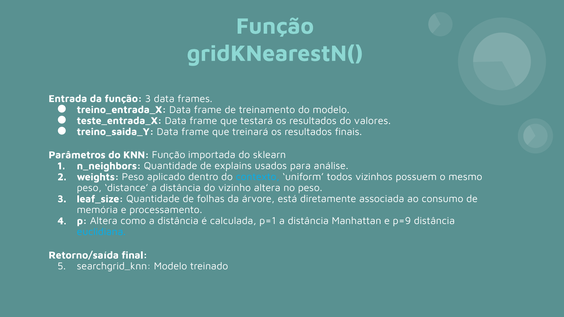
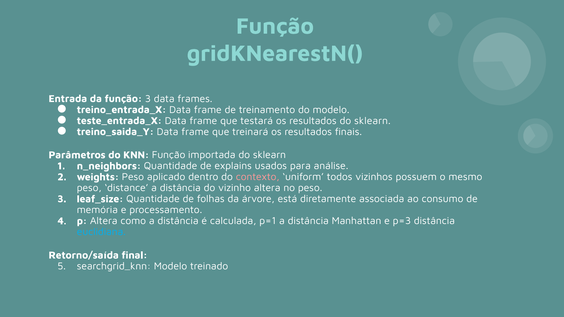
resultados do valores: valores -> sklearn
contexto colour: light blue -> pink
p=9: p=9 -> p=3
